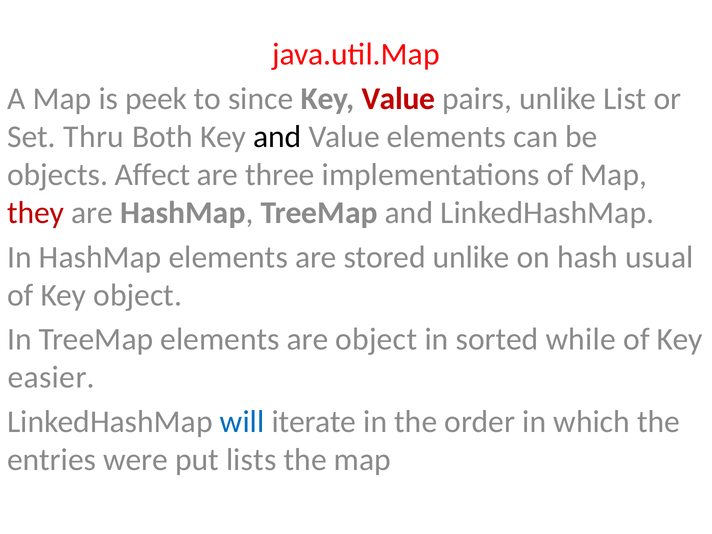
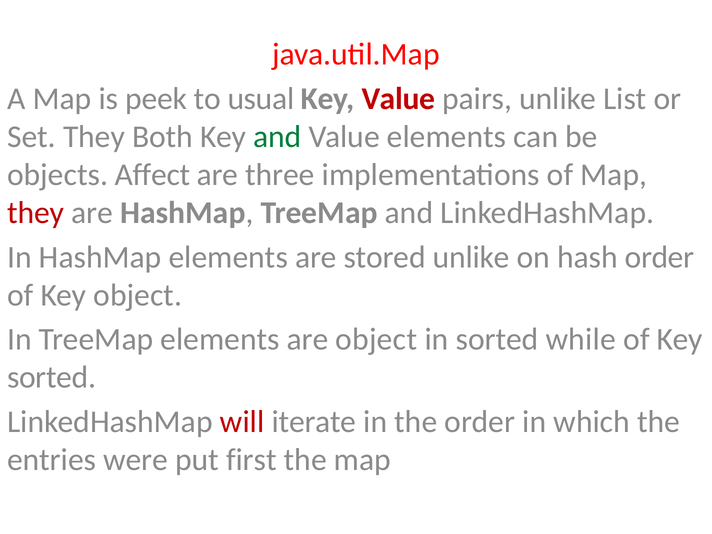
since: since -> usual
Set Thru: Thru -> They
and at (277, 137) colour: black -> green
hash usual: usual -> order
easier at (51, 378): easier -> sorted
will colour: blue -> red
lists: lists -> first
